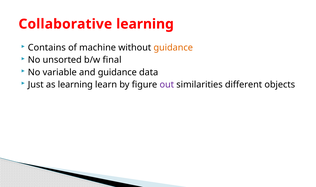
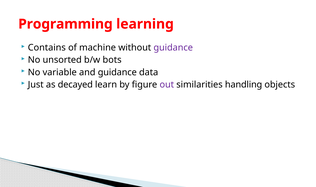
Collaborative: Collaborative -> Programming
guidance at (173, 48) colour: orange -> purple
final: final -> bots
as learning: learning -> decayed
different: different -> handling
